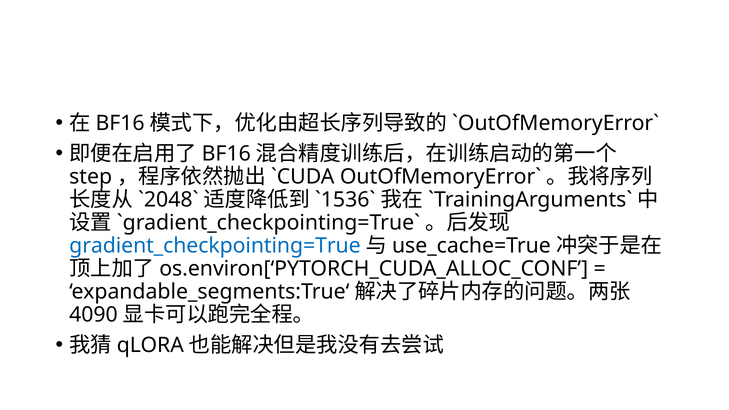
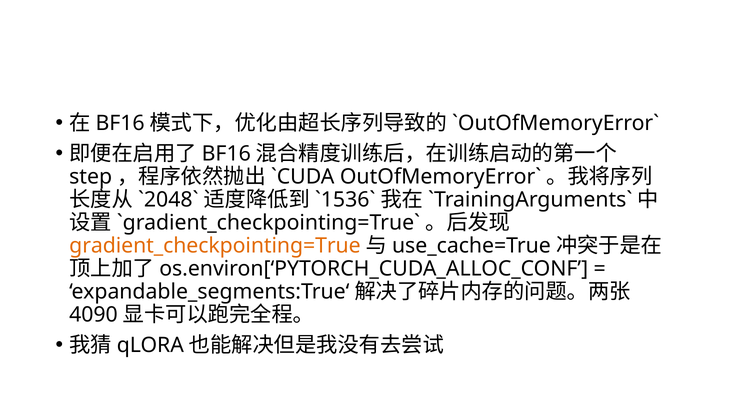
gradient_checkpointing=True colour: blue -> orange
